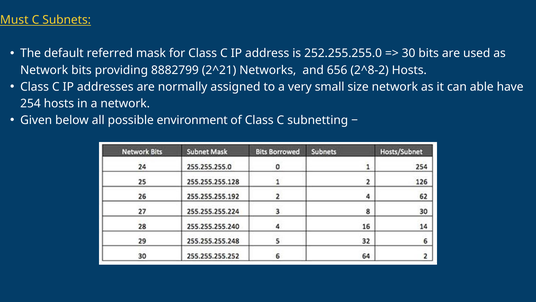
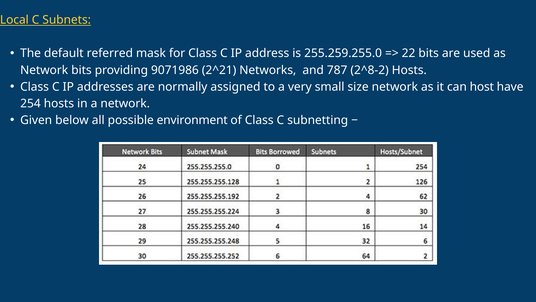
Must: Must -> Local
252.255.255.0: 252.255.255.0 -> 255.259.255.0
30: 30 -> 22
8882799: 8882799 -> 9071986
656: 656 -> 787
able: able -> host
